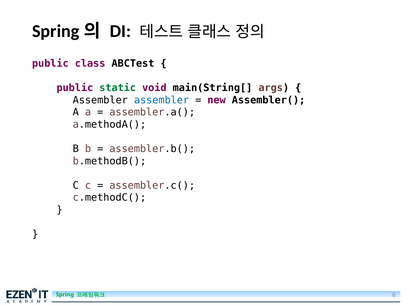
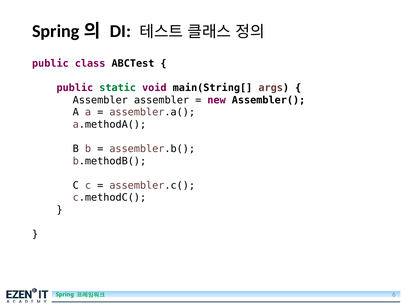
assembler at (162, 100) colour: blue -> black
